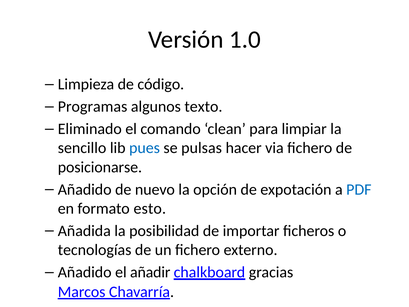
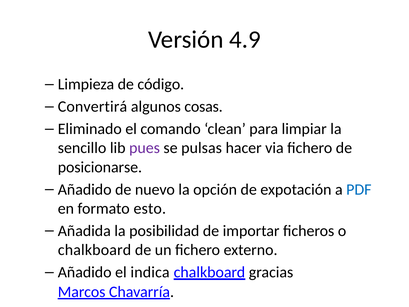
1.0: 1.0 -> 4.9
Programas: Programas -> Convertirá
texto: texto -> cosas
pues colour: blue -> purple
tecnologías at (95, 250): tecnologías -> chalkboard
añadir: añadir -> indica
